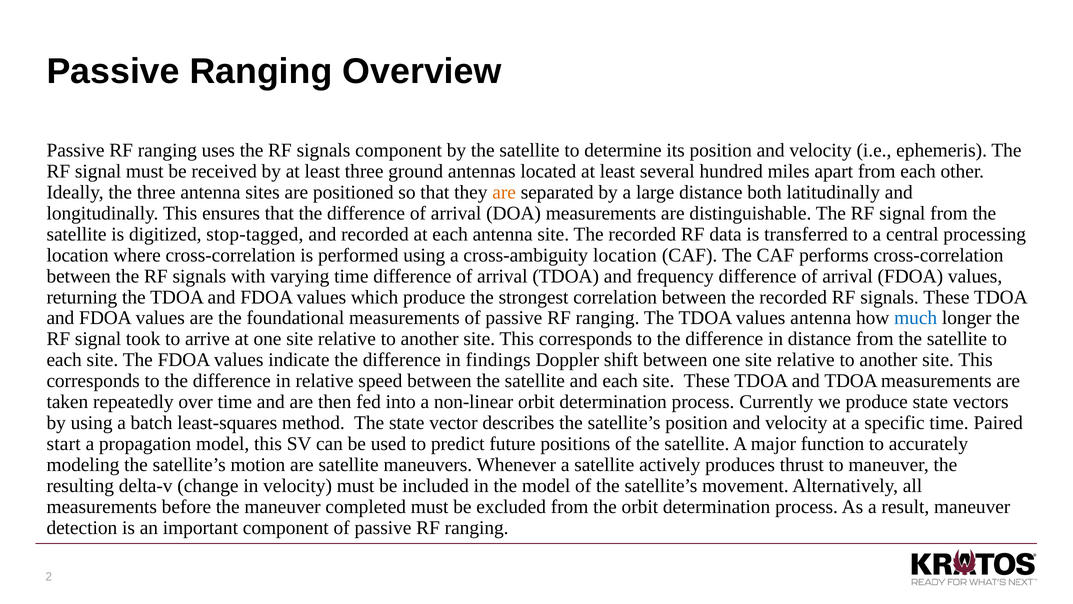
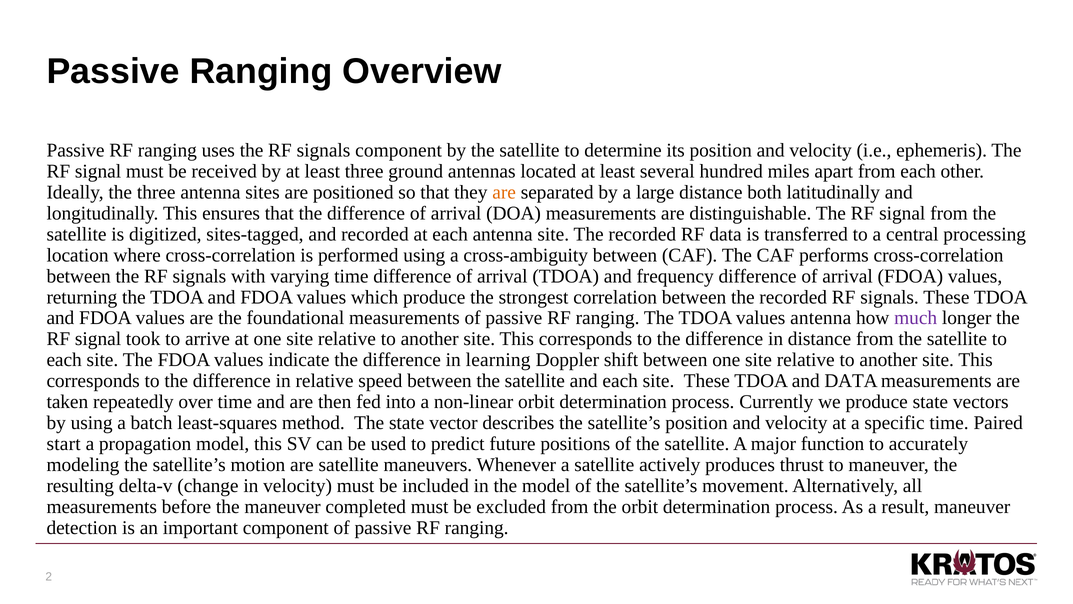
stop-tagged: stop-tagged -> sites-tagged
cross-ambiguity location: location -> between
much colour: blue -> purple
findings: findings -> learning
and TDOA: TDOA -> DATA
